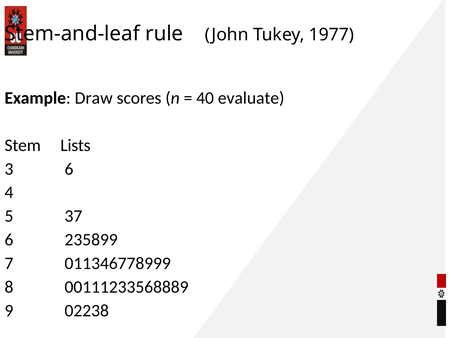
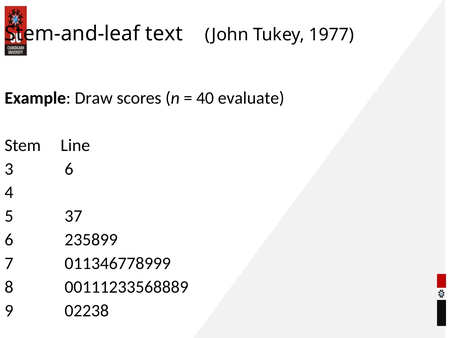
rule: rule -> text
Lists: Lists -> Line
